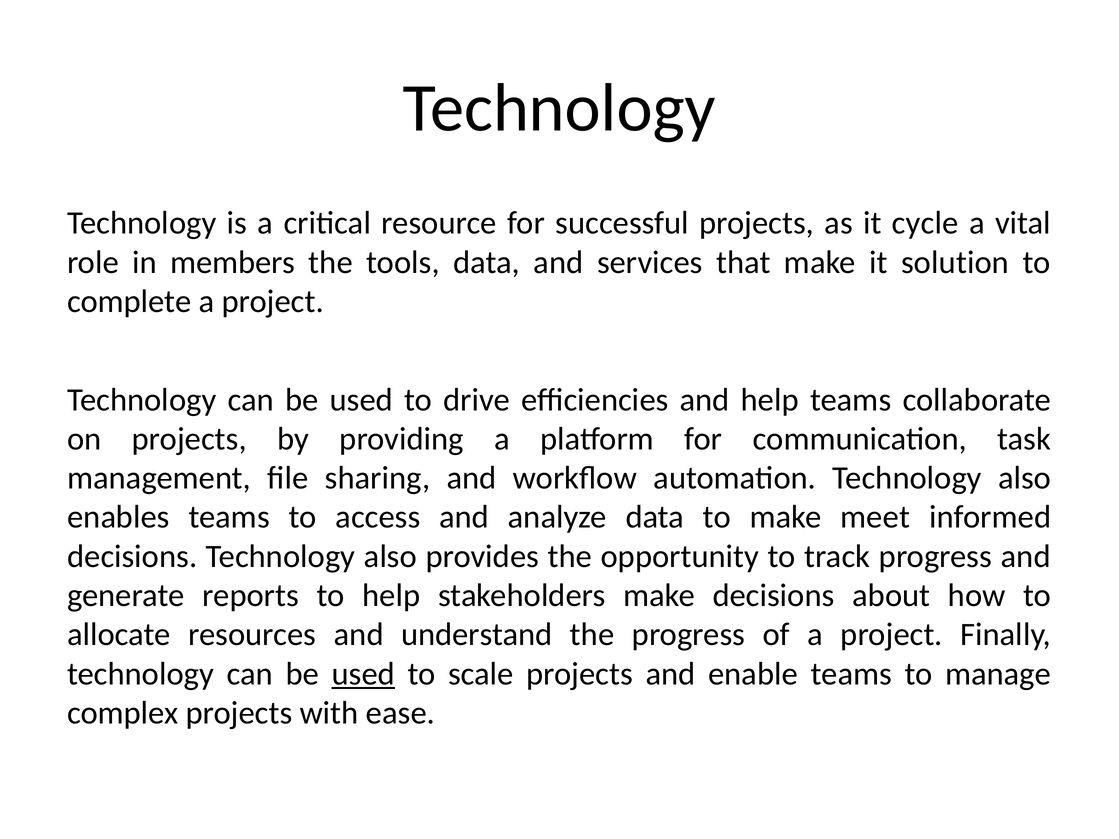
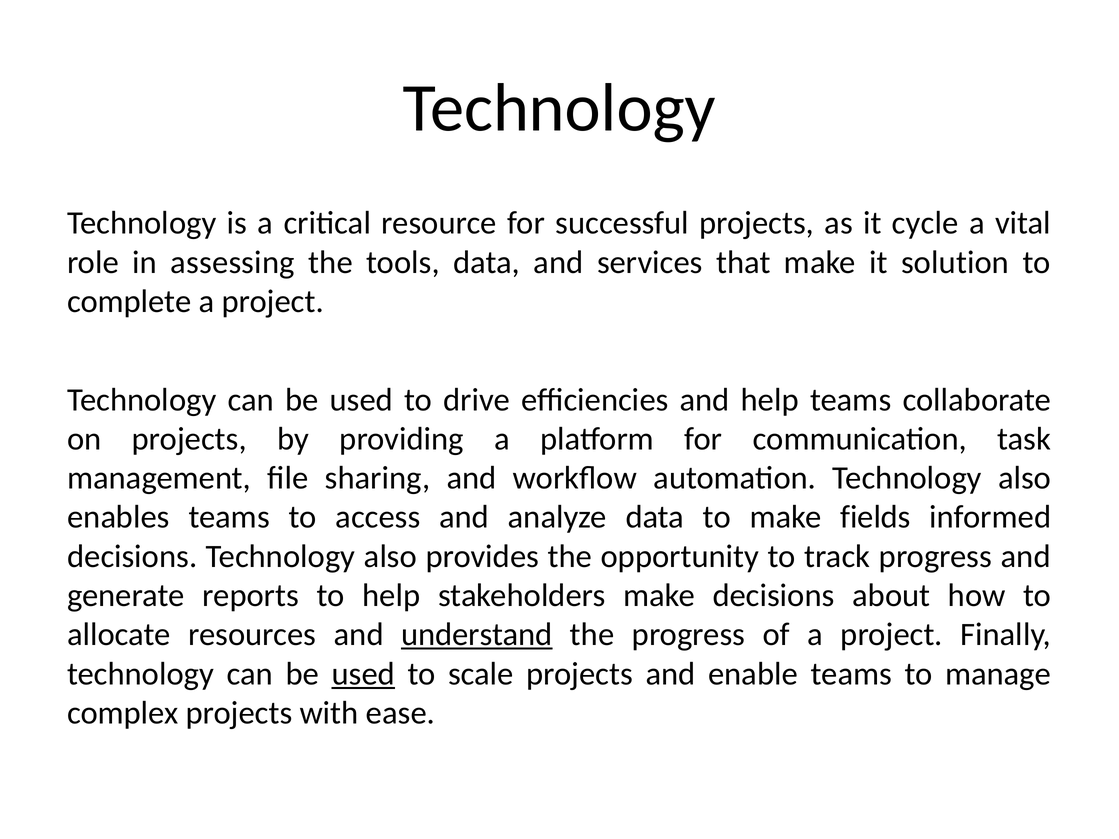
members: members -> assessing
meet: meet -> fields
understand underline: none -> present
